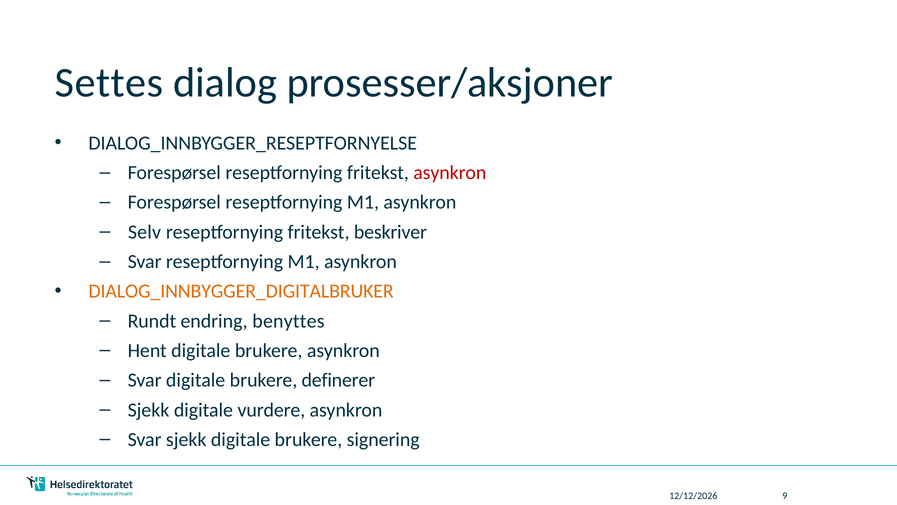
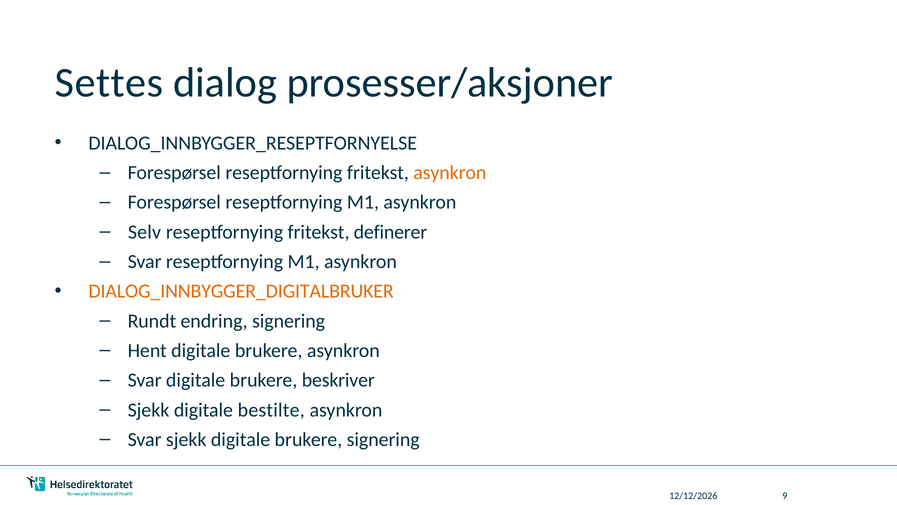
asynkron at (450, 173) colour: red -> orange
beskriver: beskriver -> definerer
endring benyttes: benyttes -> signering
definerer: definerer -> beskriver
vurdere: vurdere -> bestilte
